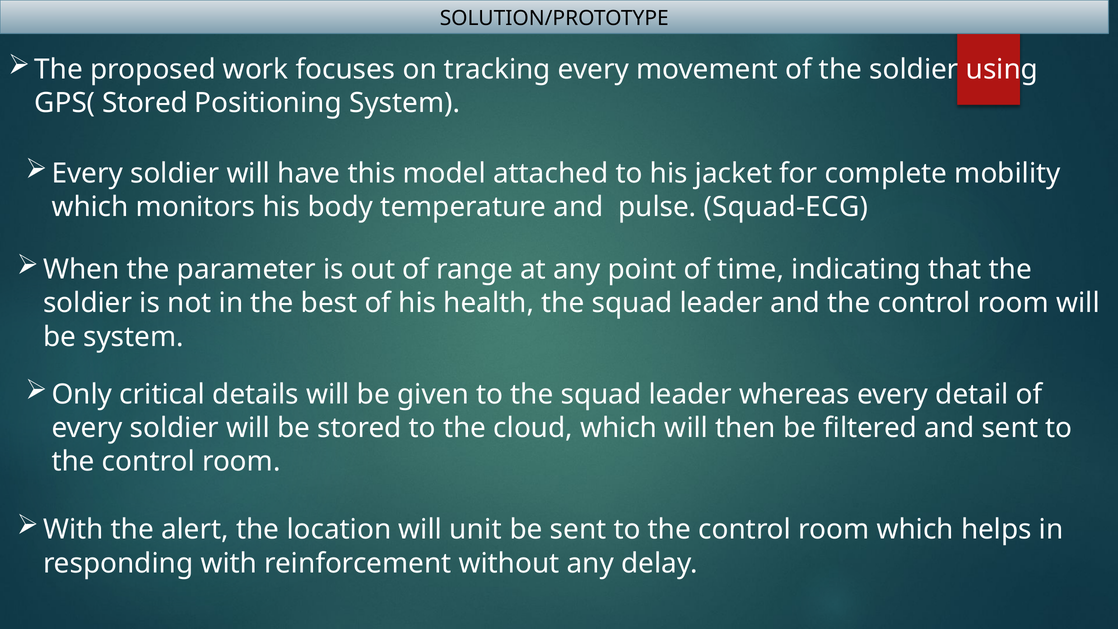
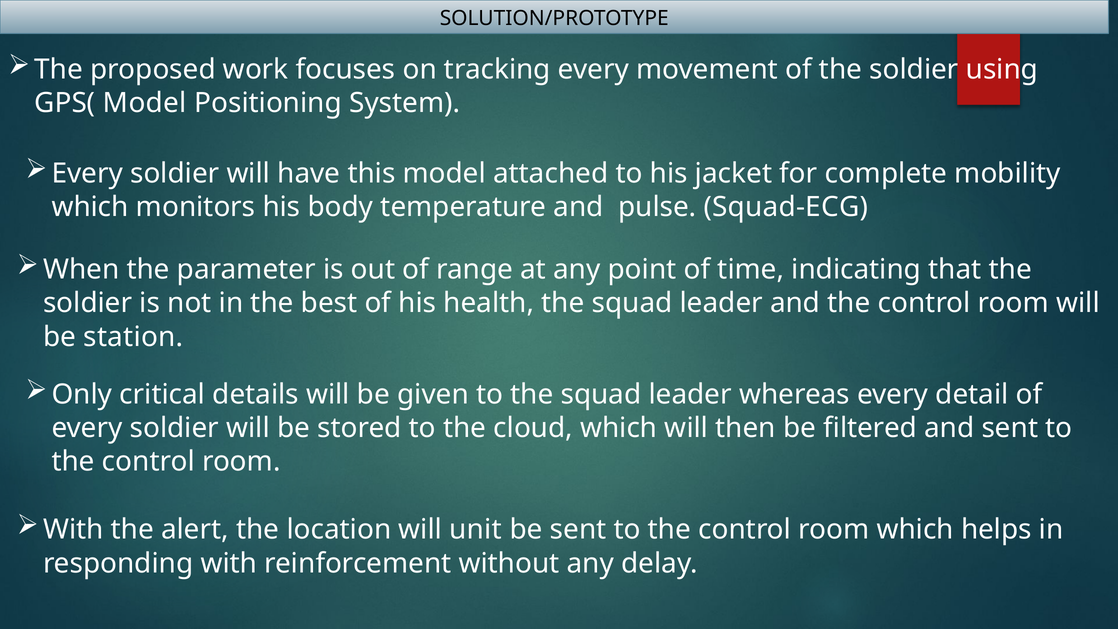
GPS( Stored: Stored -> Model
be system: system -> station
